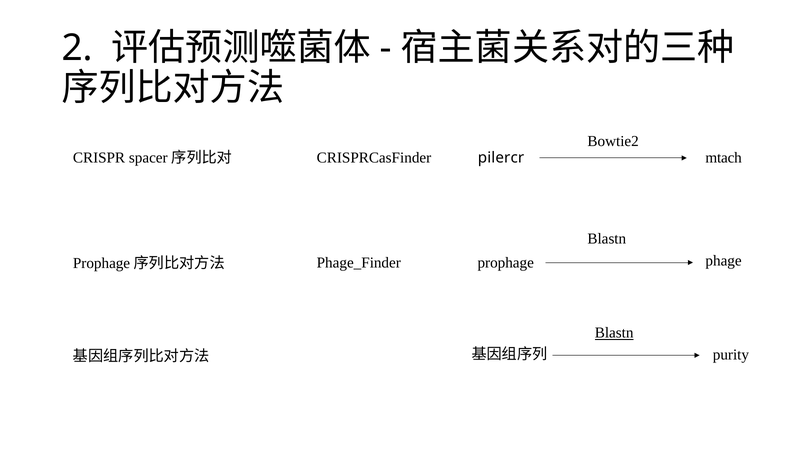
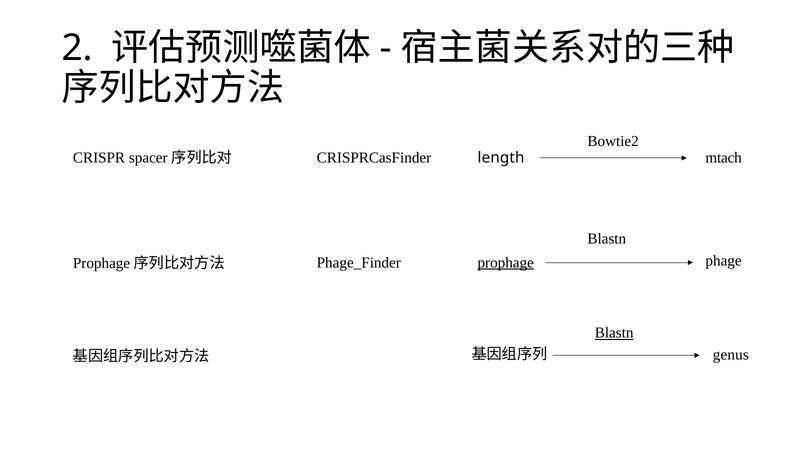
pilercr: pilercr -> length
prophage underline: none -> present
purity: purity -> genus
